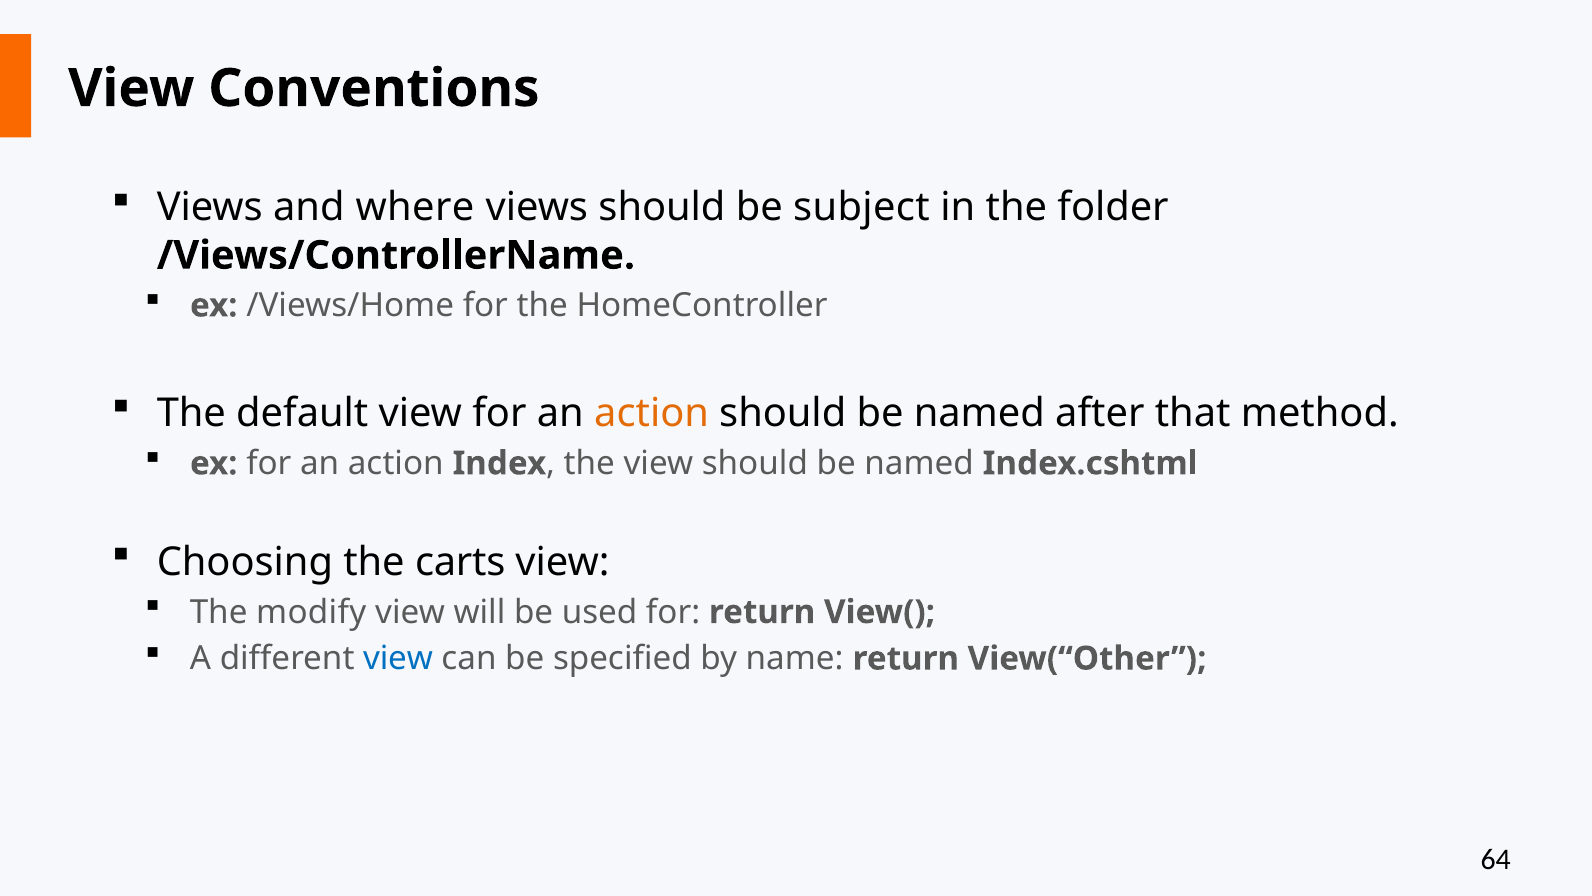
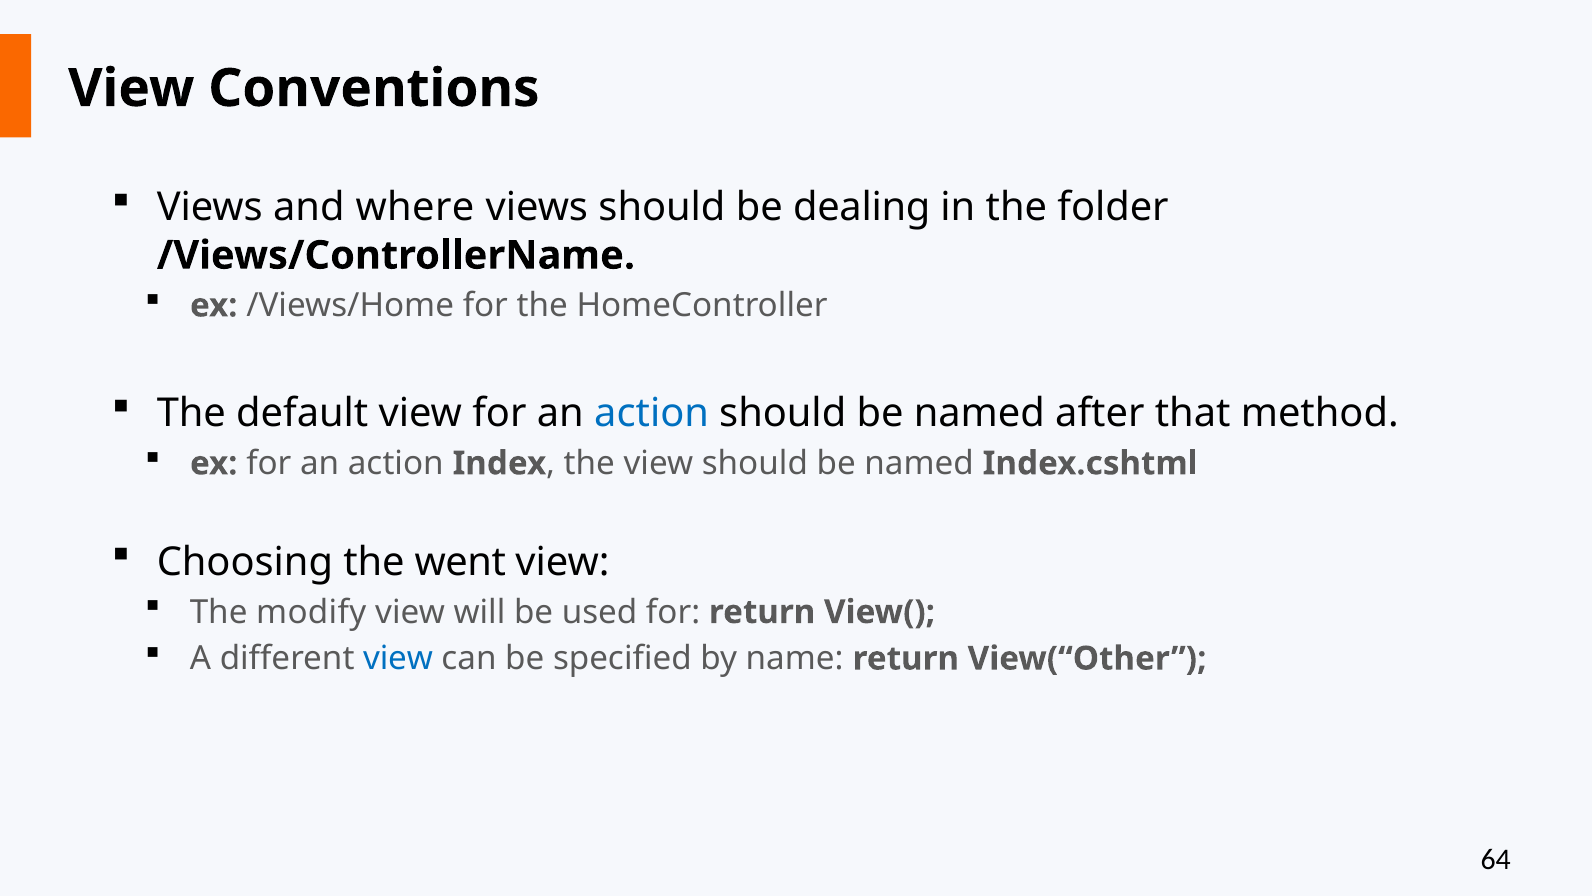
subject: subject -> dealing
action at (652, 413) colour: orange -> blue
carts: carts -> went
